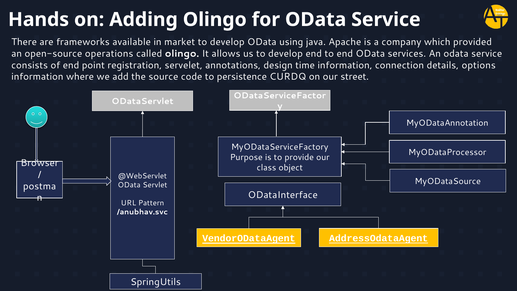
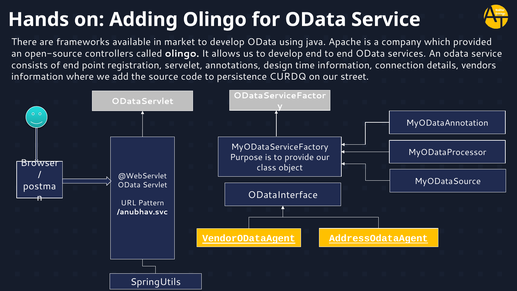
operations: operations -> controllers
options: options -> vendors
